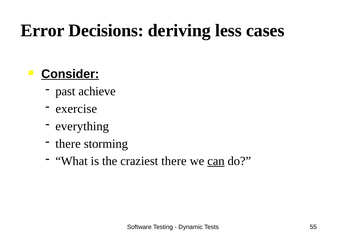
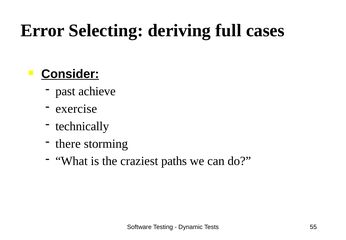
Decisions: Decisions -> Selecting
less: less -> full
everything: everything -> technically
craziest there: there -> paths
can underline: present -> none
